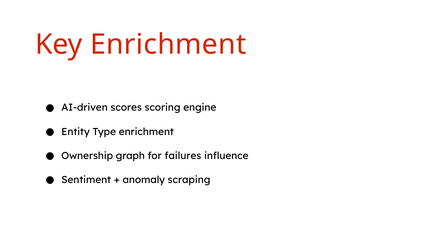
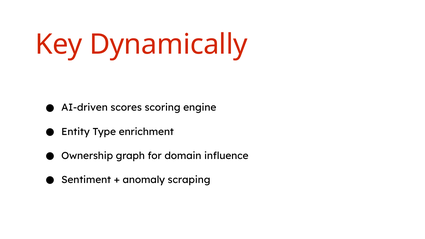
Key Enrichment: Enrichment -> Dynamically
failures: failures -> domain
